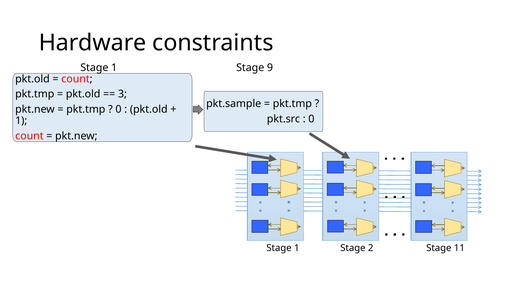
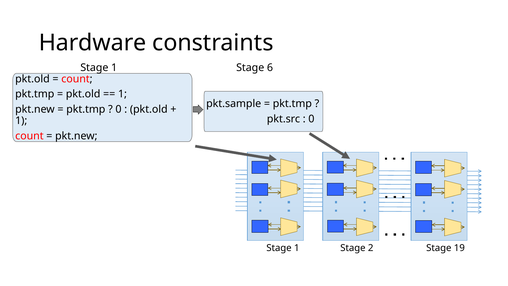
9: 9 -> 6
3 at (122, 94): 3 -> 1
11: 11 -> 19
